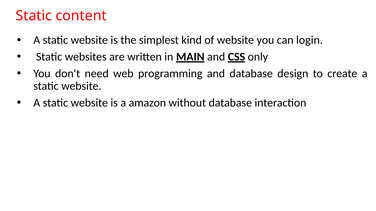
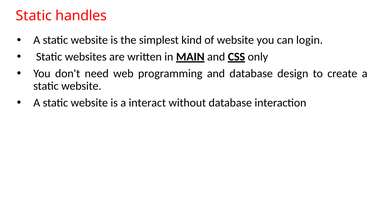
content: content -> handles
amazon: amazon -> interact
